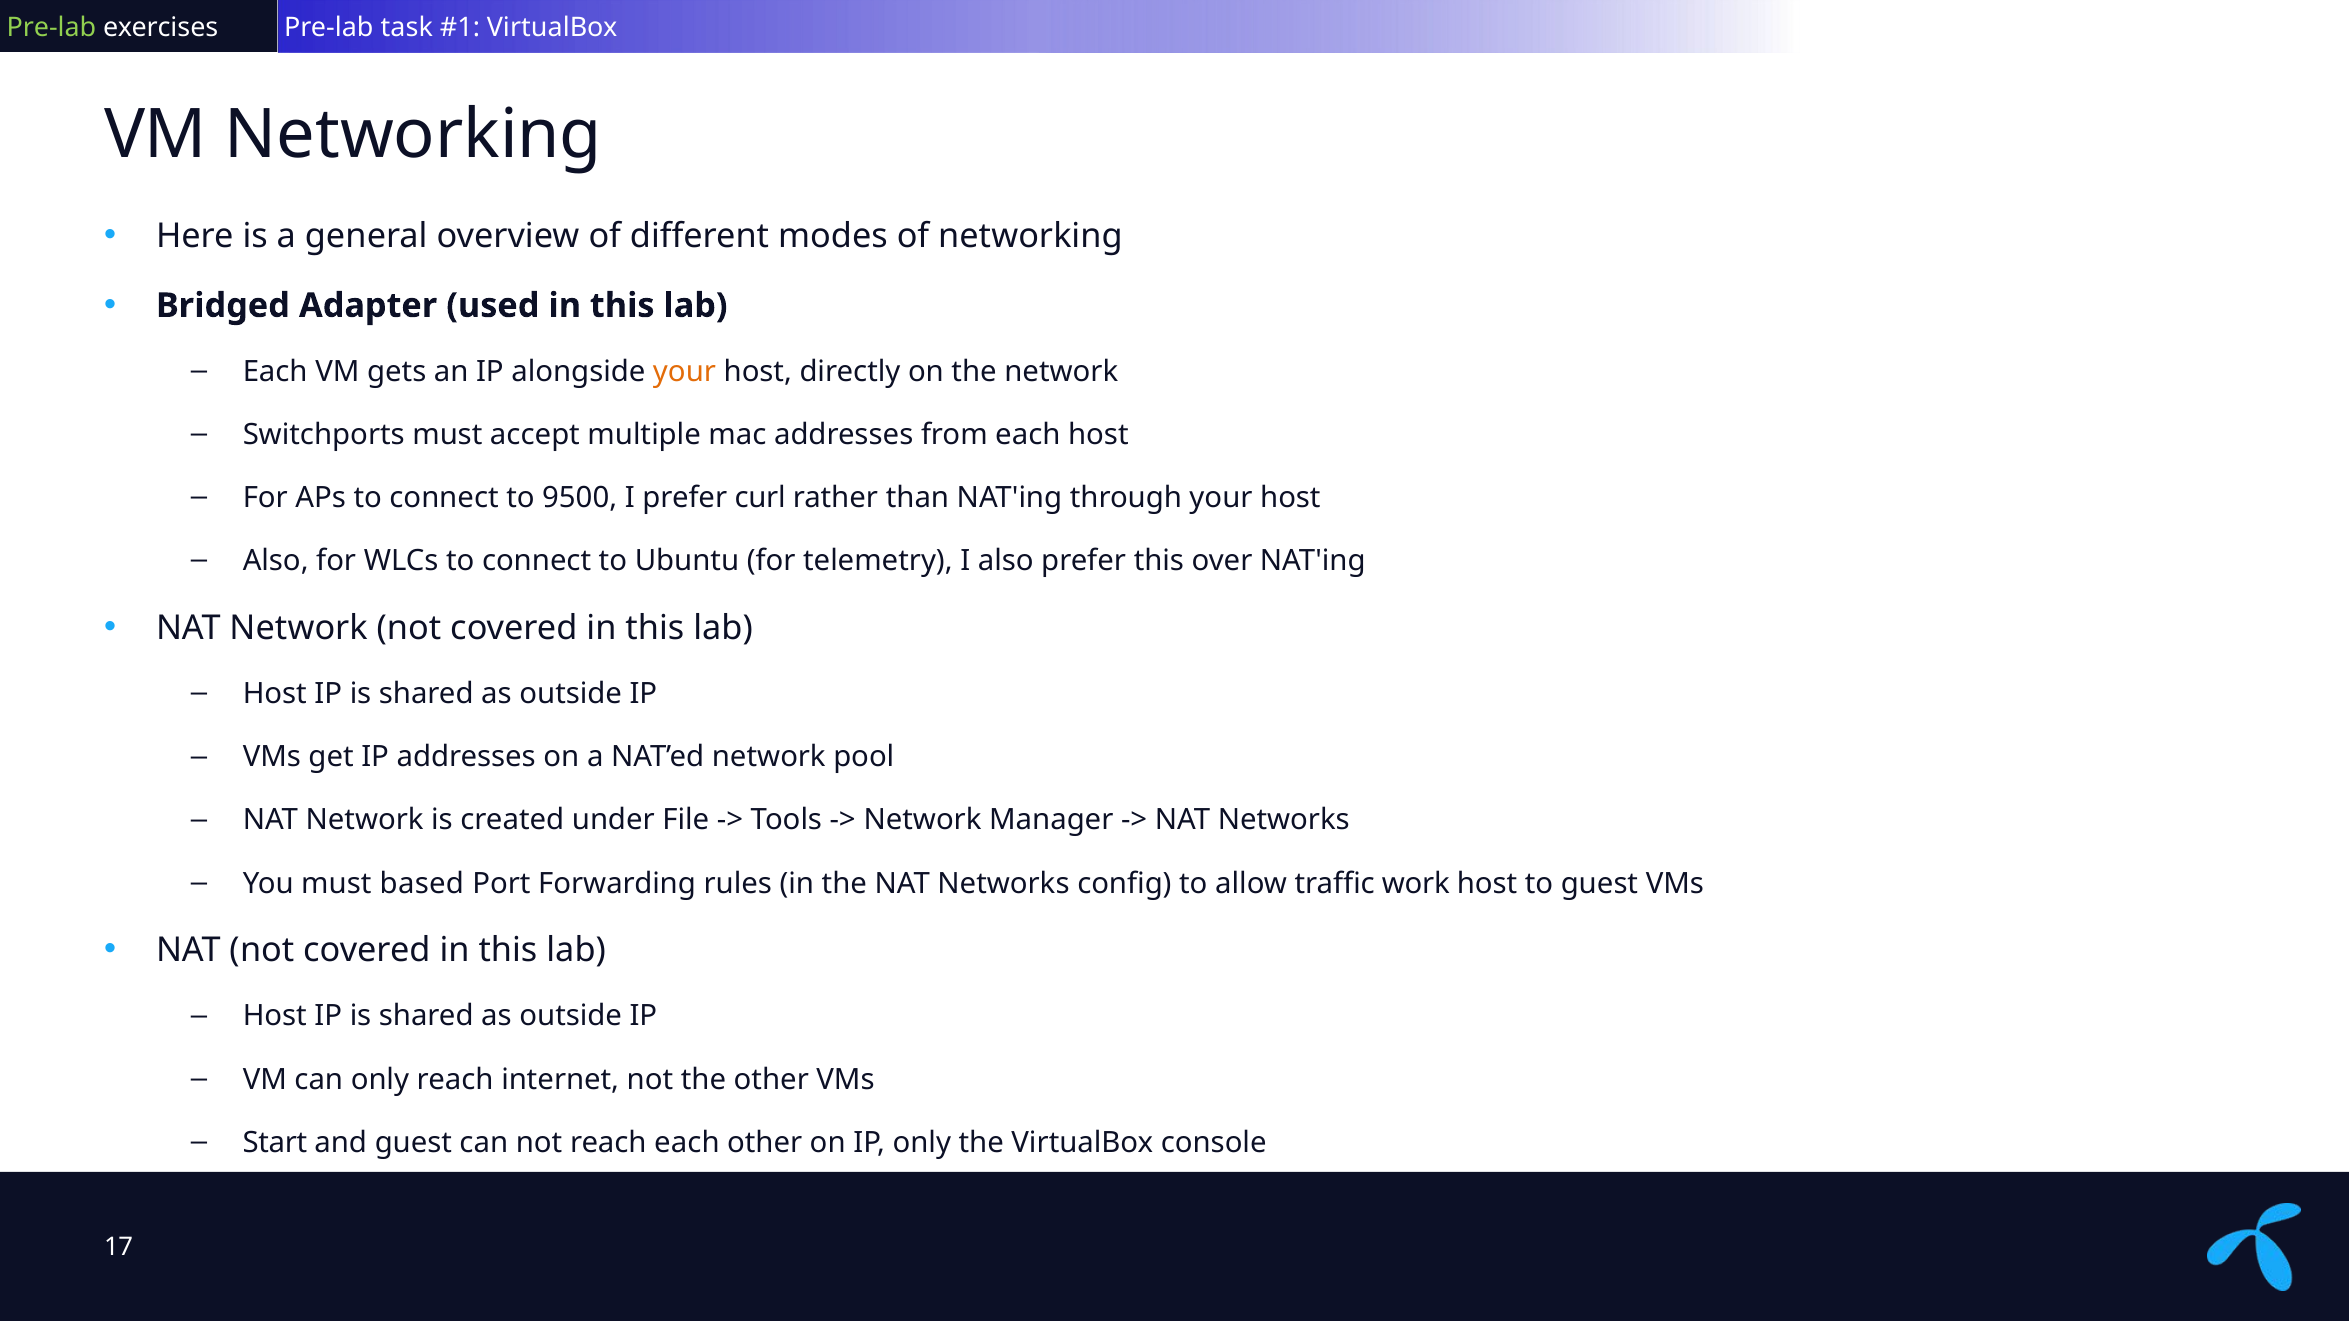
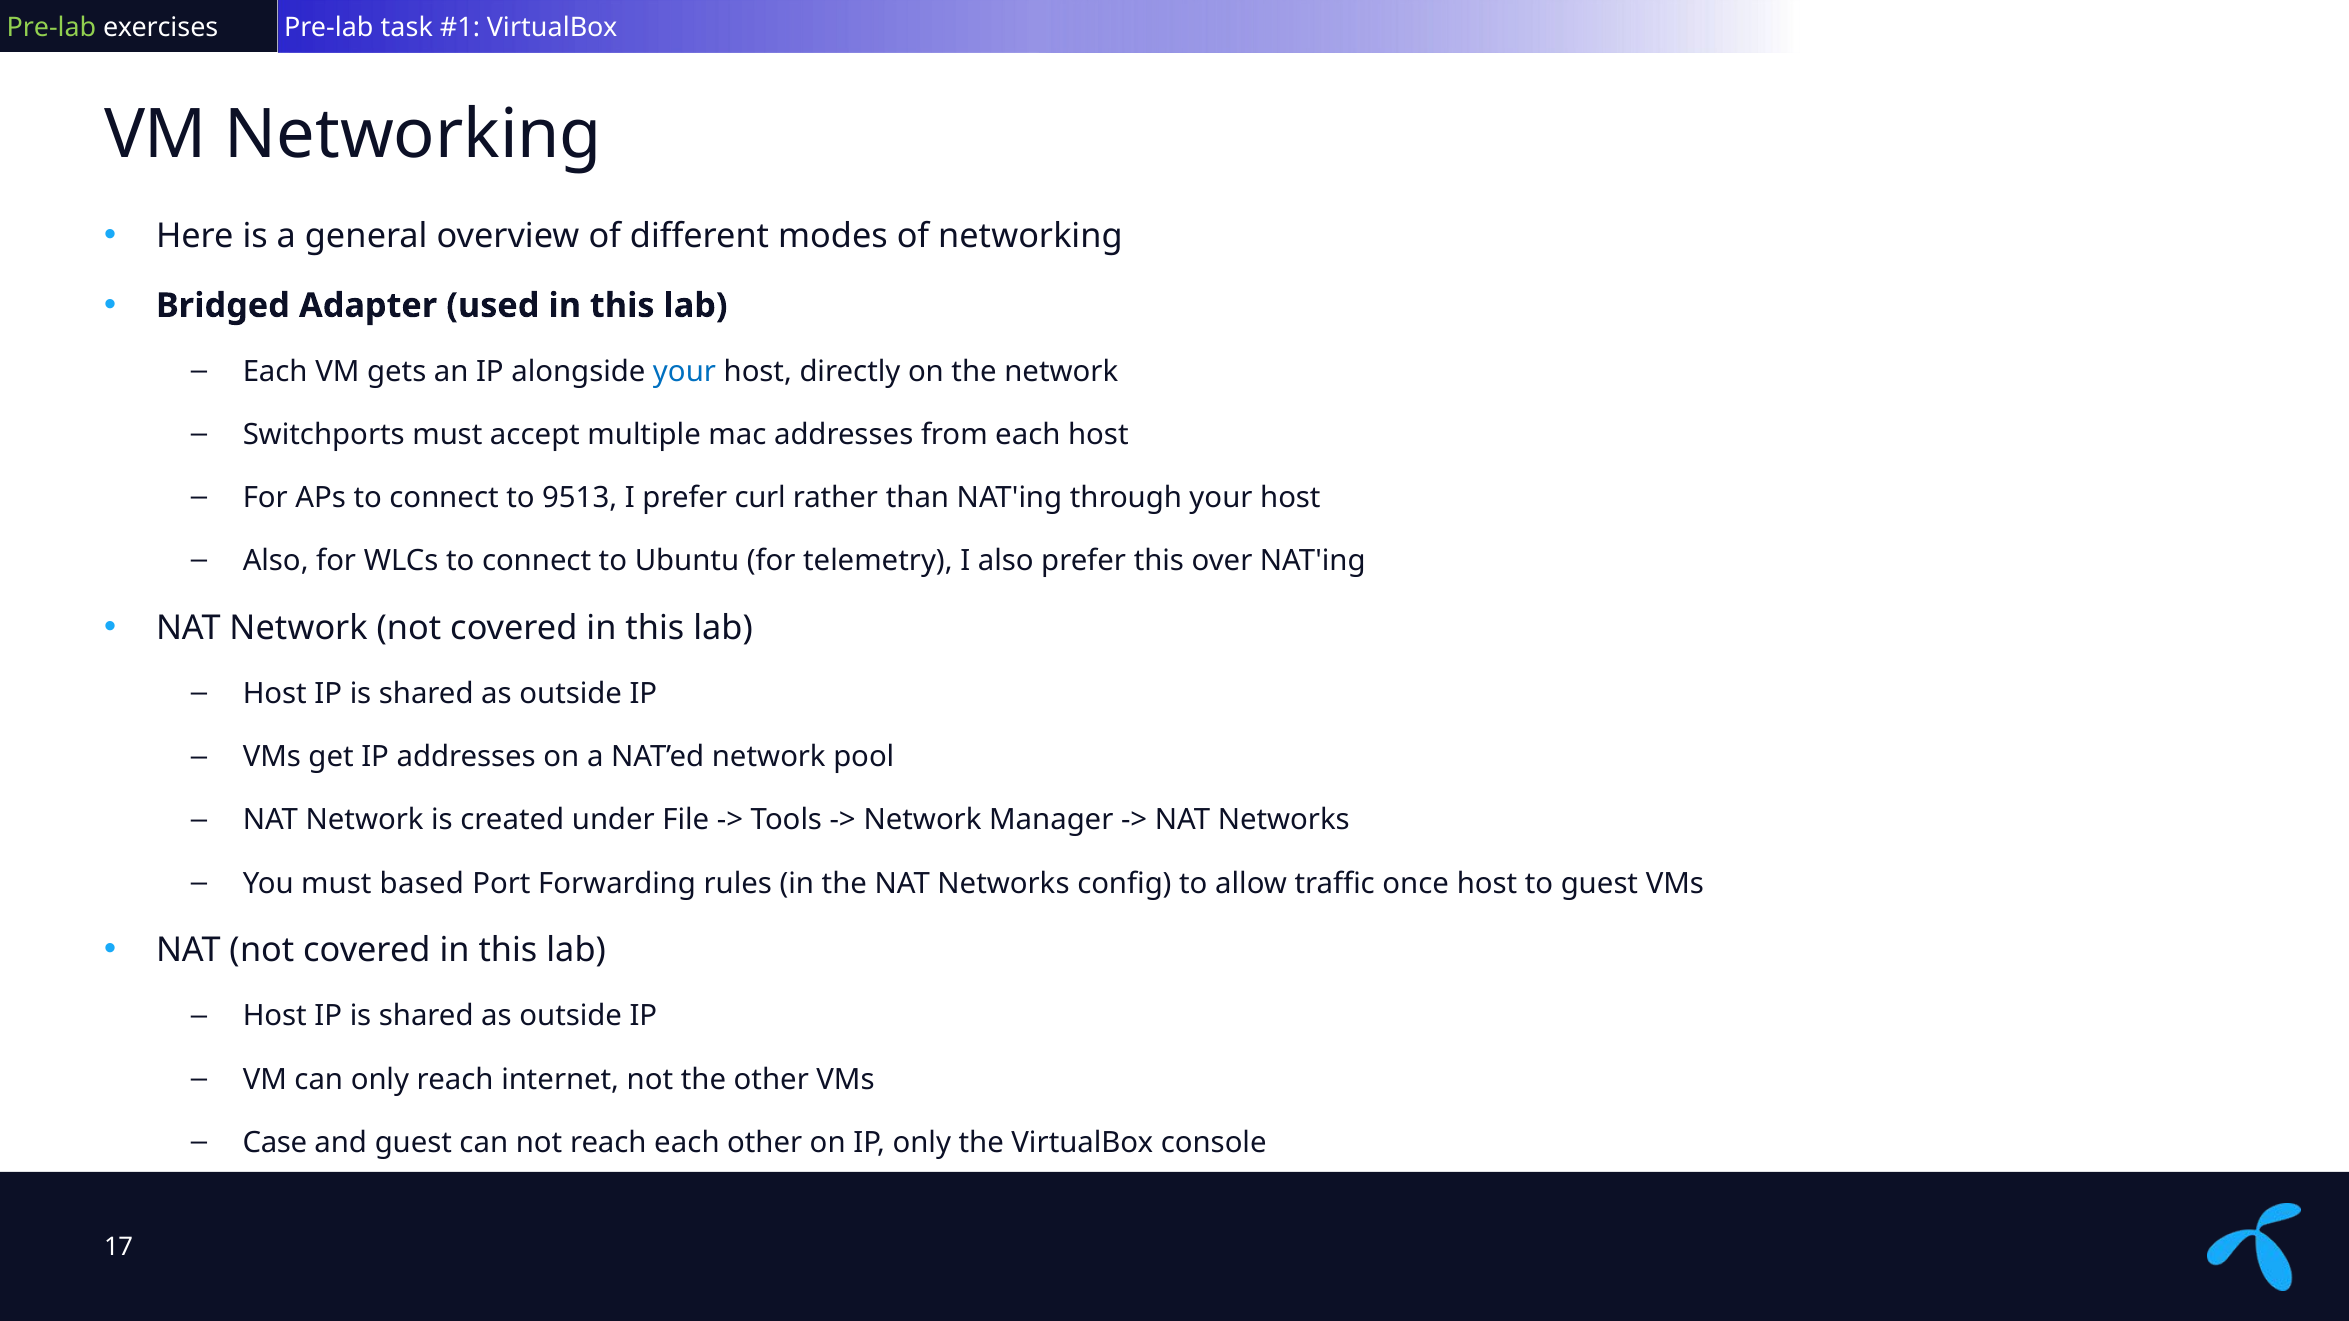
your at (685, 372) colour: orange -> blue
9500: 9500 -> 9513
work: work -> once
Start: Start -> Case
